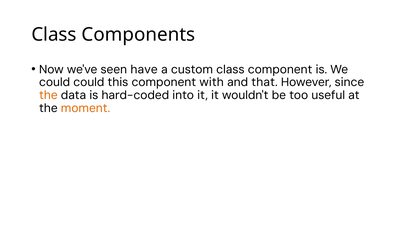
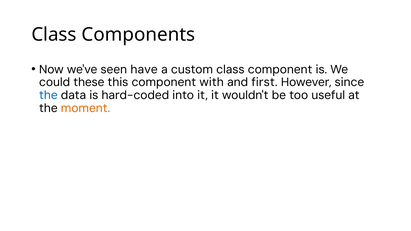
could could: could -> these
that: that -> first
the at (48, 95) colour: orange -> blue
